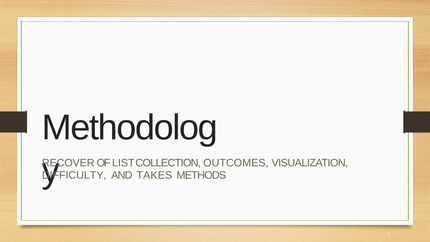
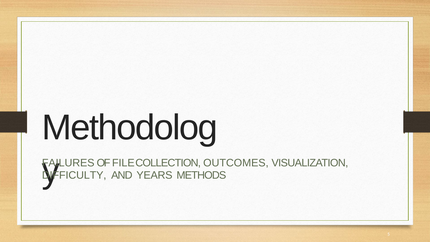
RECOVER: RECOVER -> FAILURES
LIST: LIST -> FILE
TAKES: TAKES -> YEARS
